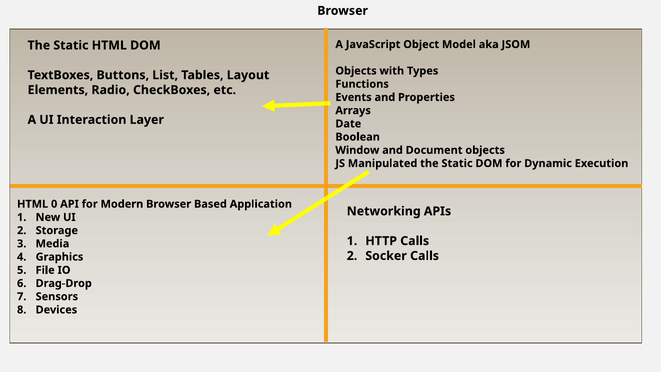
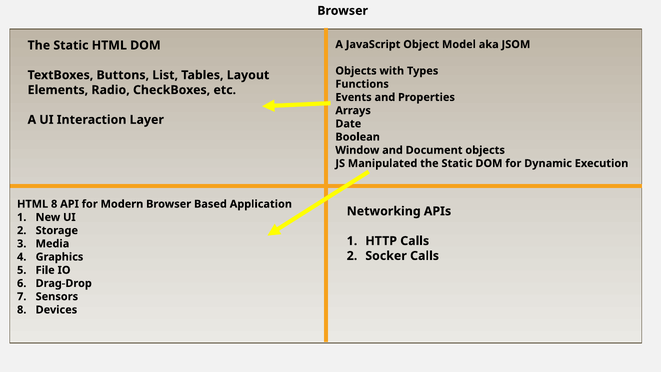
HTML 0: 0 -> 8
